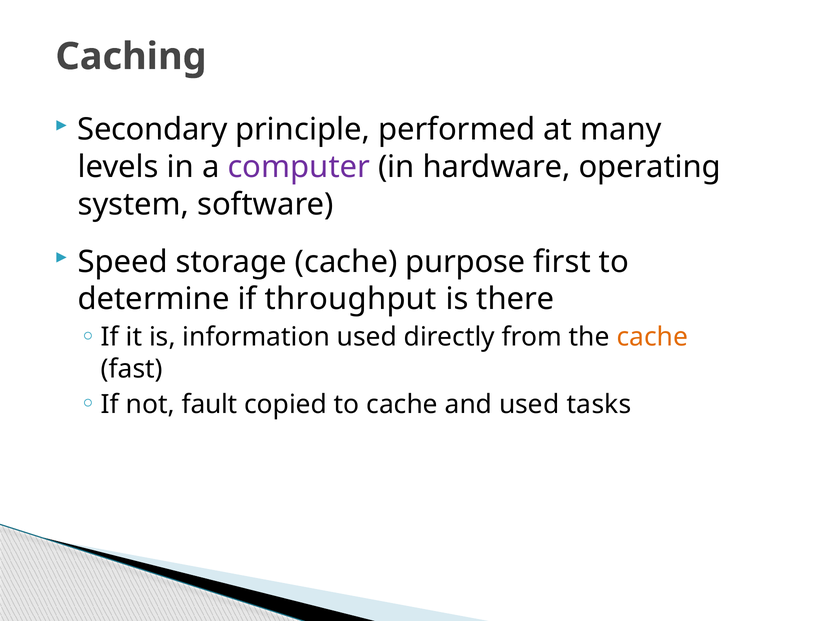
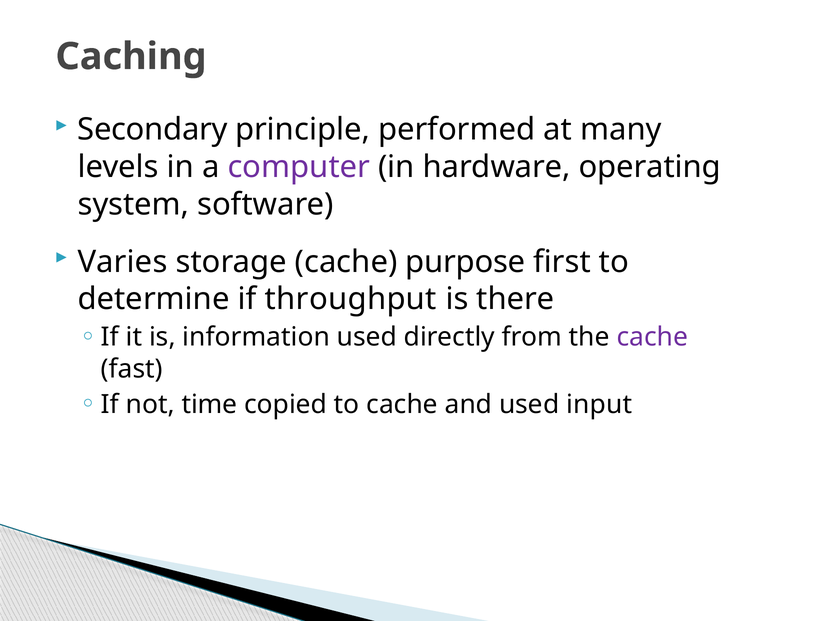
Speed: Speed -> Varies
cache at (652, 337) colour: orange -> purple
fault: fault -> time
tasks: tasks -> input
